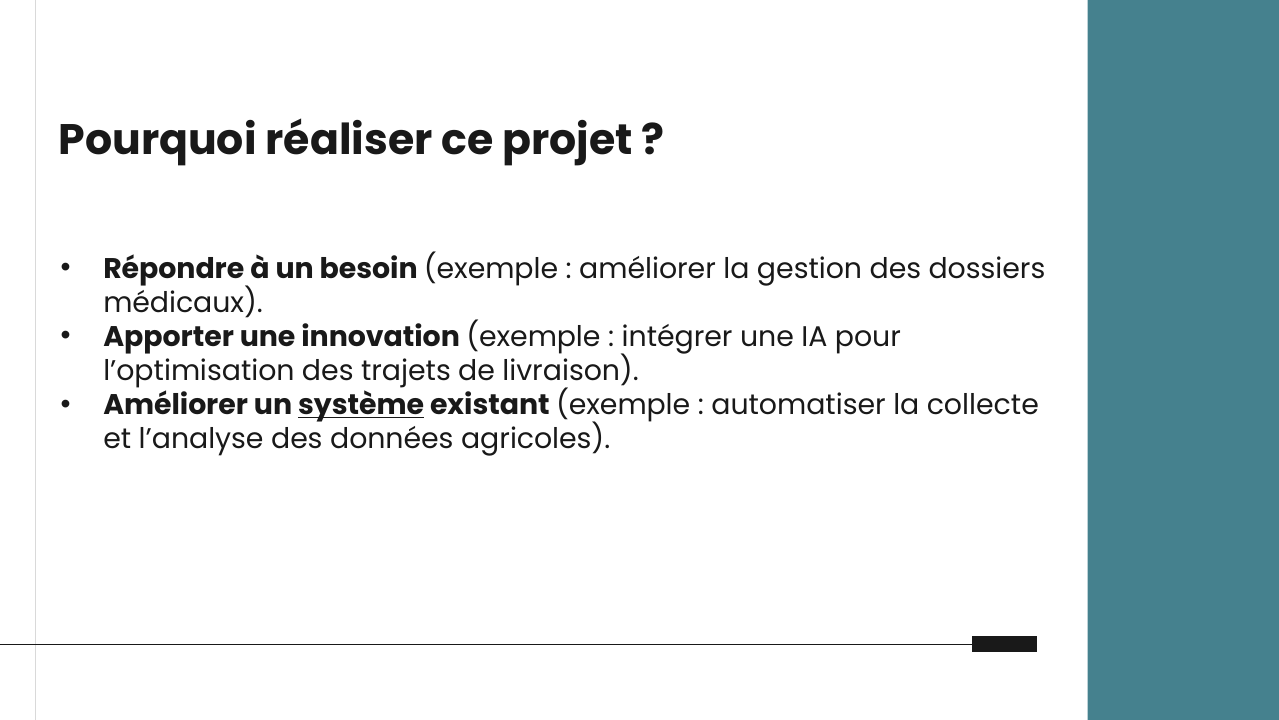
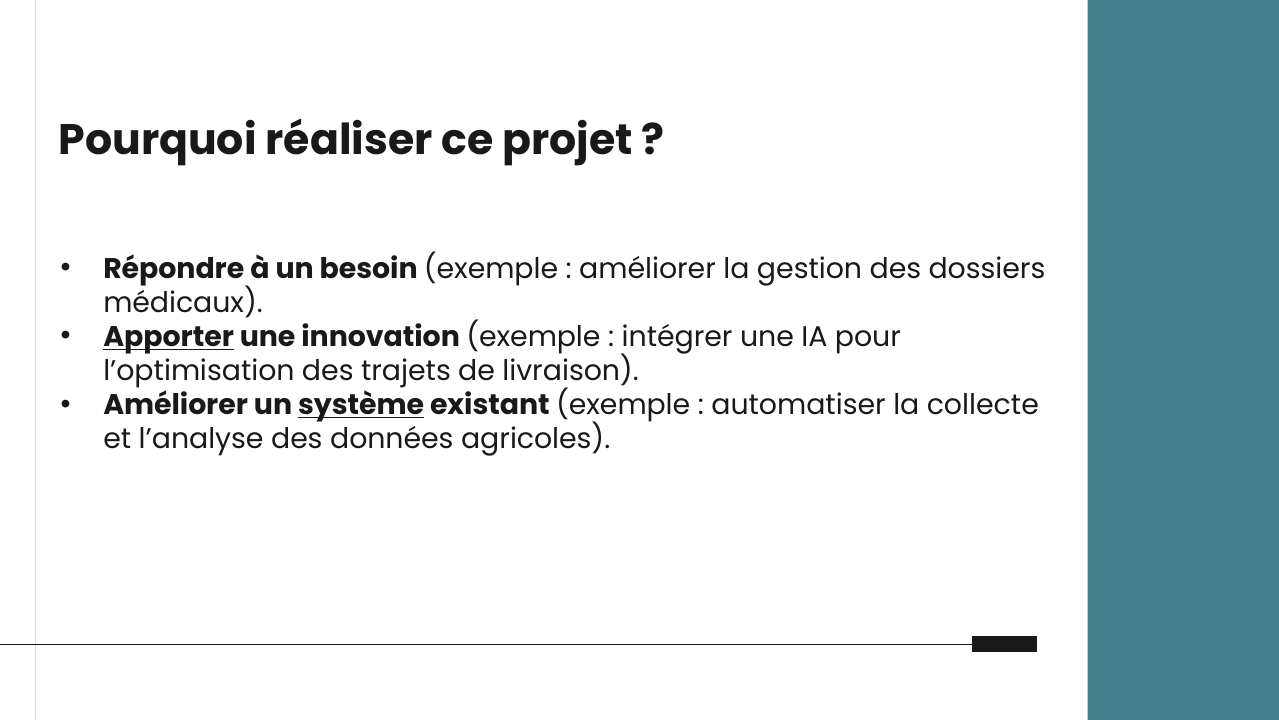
Apporter underline: none -> present
